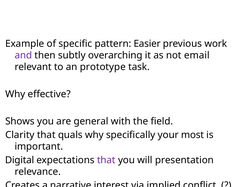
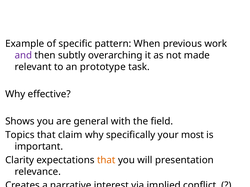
Easier: Easier -> When
email: email -> made
Clarity: Clarity -> Topics
quals: quals -> claim
Digital: Digital -> Clarity
that at (106, 161) colour: purple -> orange
